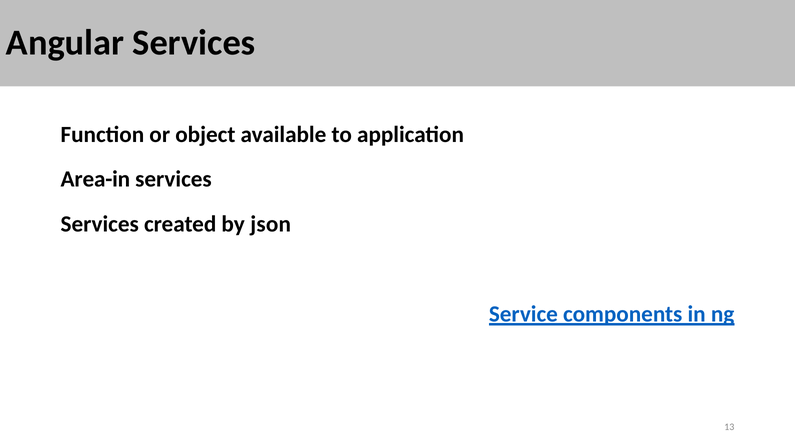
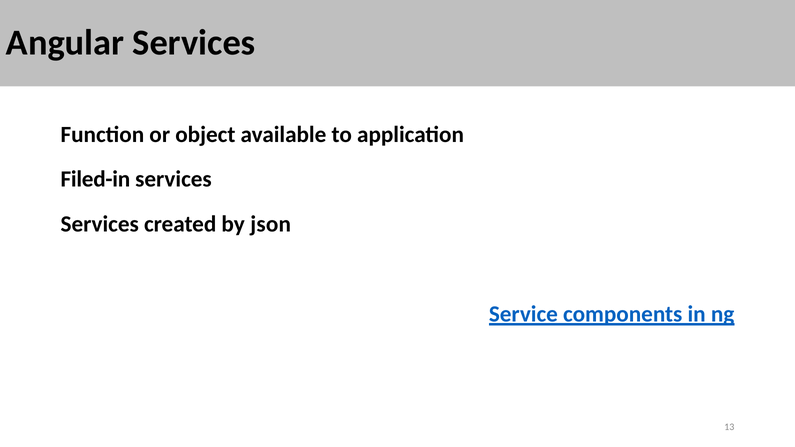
Area-in: Area-in -> Filed-in
